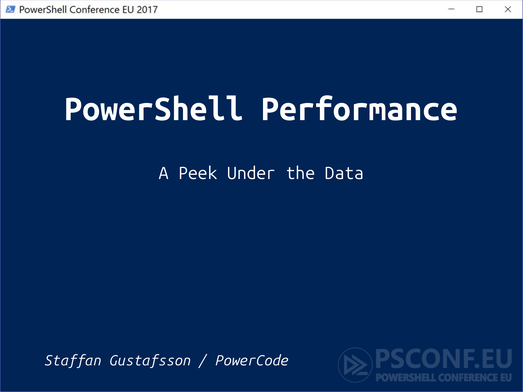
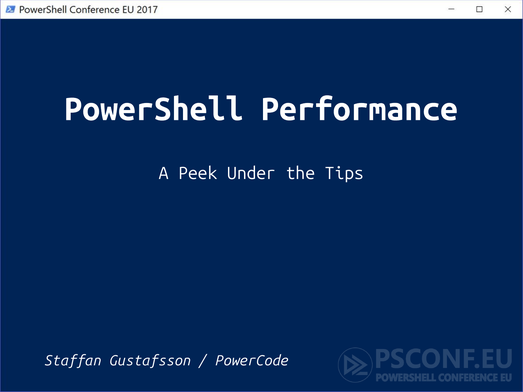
Data: Data -> Tips
